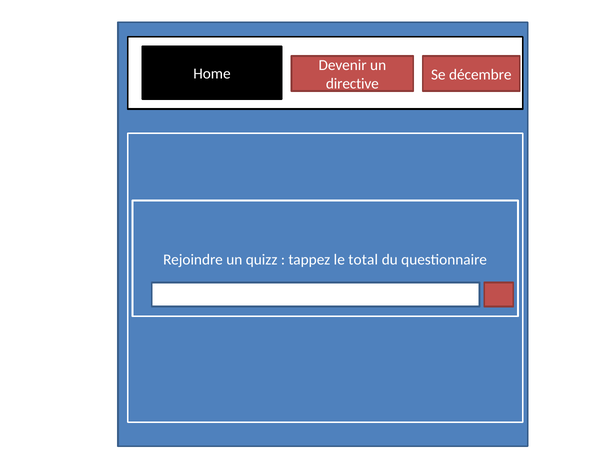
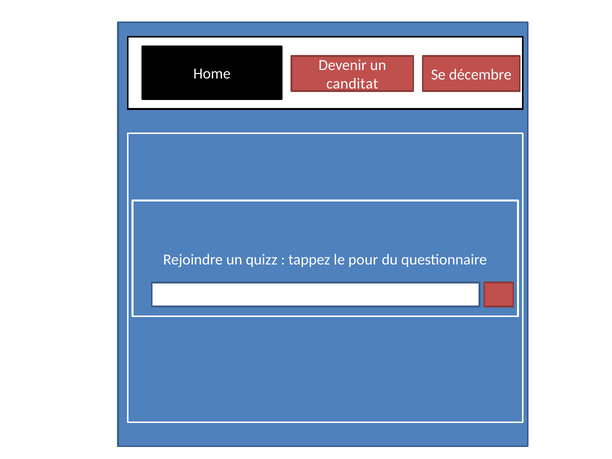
directive: directive -> canditat
total: total -> pour
